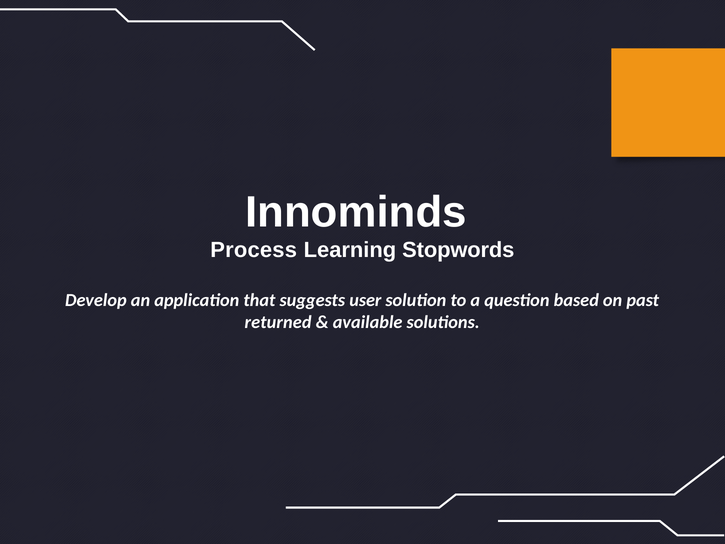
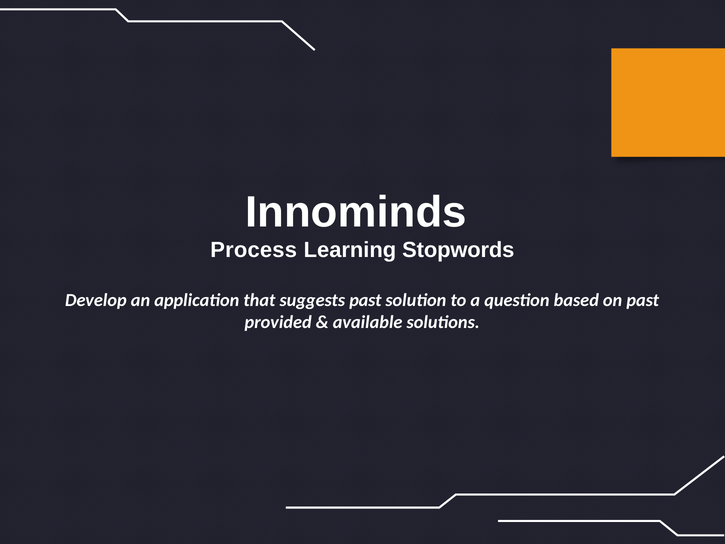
suggests user: user -> past
returned: returned -> provided
